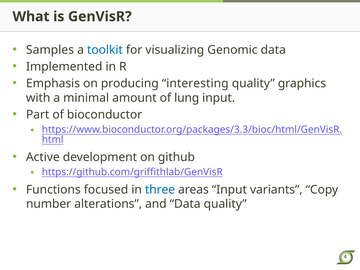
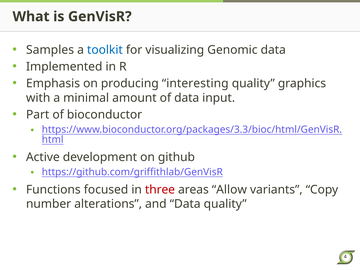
of lung: lung -> data
three colour: blue -> red
areas Input: Input -> Allow
